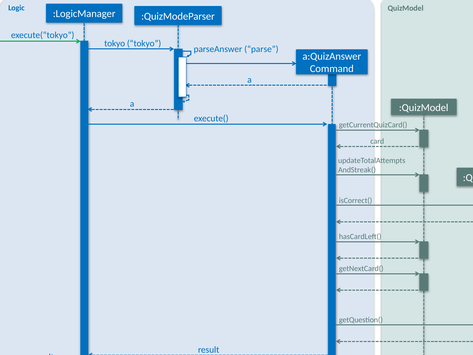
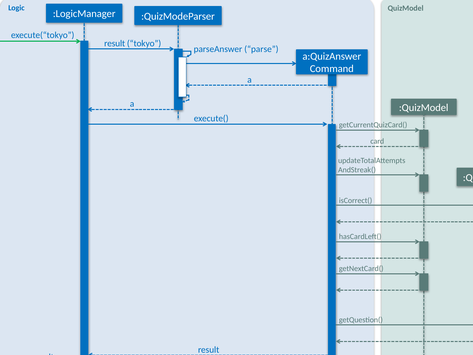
tokyo at (115, 44): tokyo -> result
